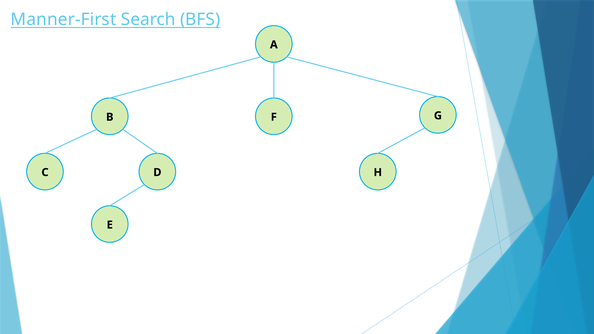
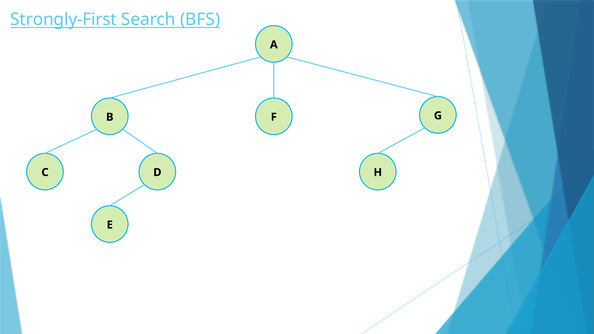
Manner-First: Manner-First -> Strongly-First
